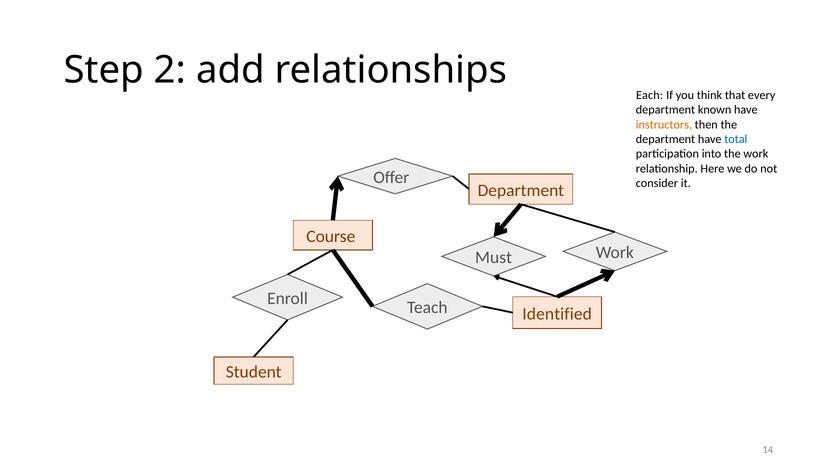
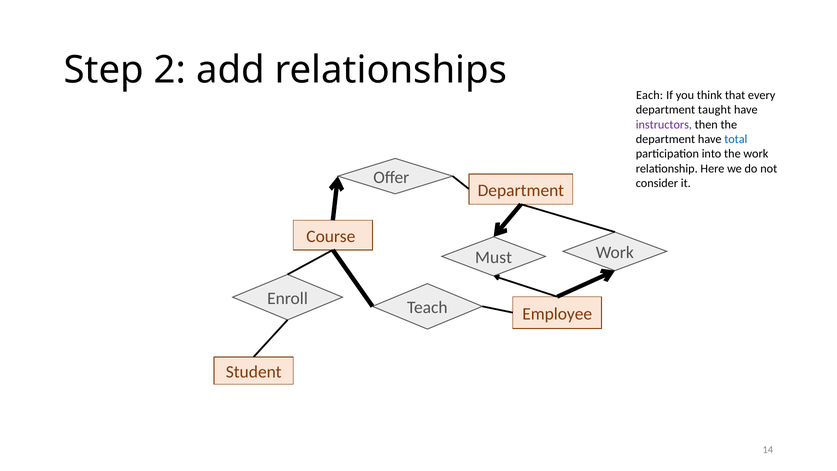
known: known -> taught
instructors colour: orange -> purple
Identified: Identified -> Employee
